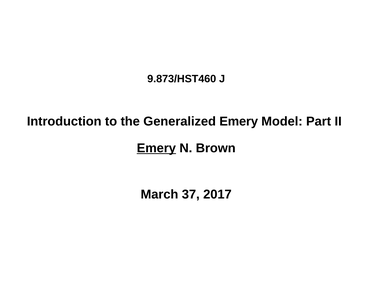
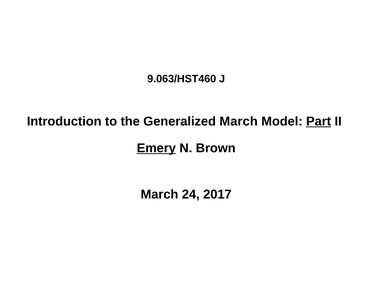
9.873/HST460: 9.873/HST460 -> 9.063/HST460
Generalized Emery: Emery -> March
Part underline: none -> present
37: 37 -> 24
